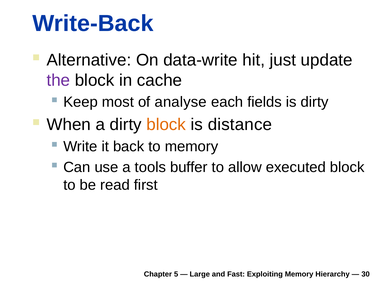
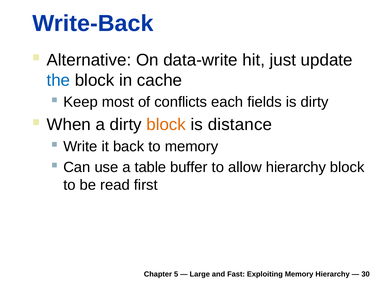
the colour: purple -> blue
analyse: analyse -> conflicts
tools: tools -> table
allow executed: executed -> hierarchy
